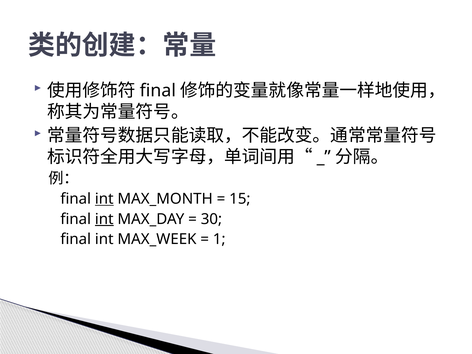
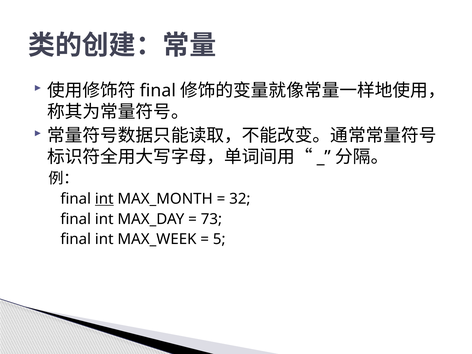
15: 15 -> 32
int at (104, 219) underline: present -> none
30: 30 -> 73
1: 1 -> 5
